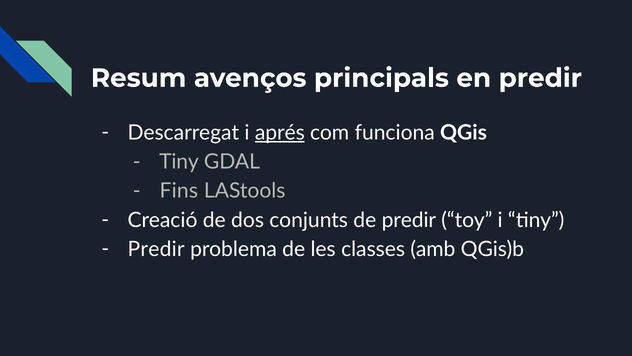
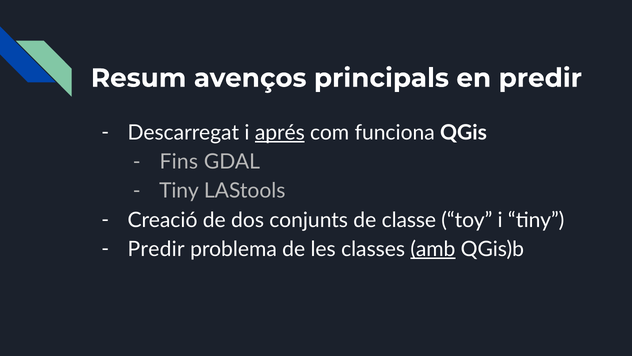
Tiny at (179, 162): Tiny -> Fins
Fins at (179, 191): Fins -> Tiny
de predir: predir -> classe
amb underline: none -> present
